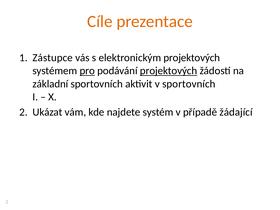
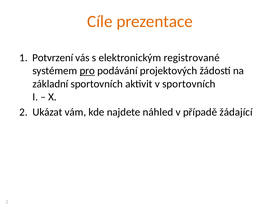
Zástupce: Zástupce -> Potvrzení
elektronickým projektových: projektových -> registrované
projektových at (169, 71) underline: present -> none
systém: systém -> náhled
